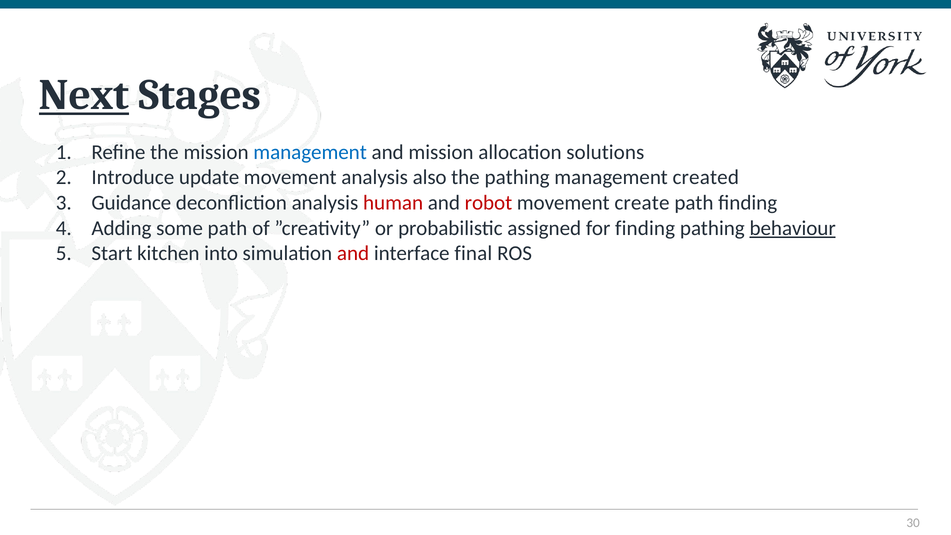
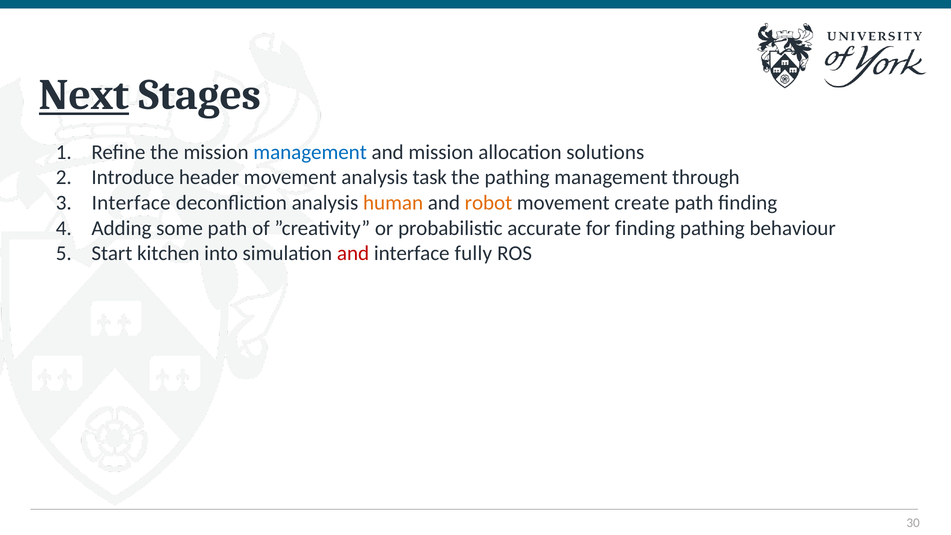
update: update -> header
also: also -> task
created: created -> through
Guidance at (131, 203): Guidance -> Interface
human colour: red -> orange
robot colour: red -> orange
assigned: assigned -> accurate
behaviour underline: present -> none
final: final -> fully
